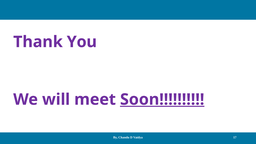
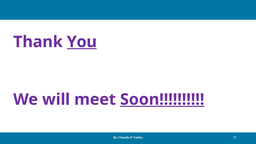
You underline: none -> present
